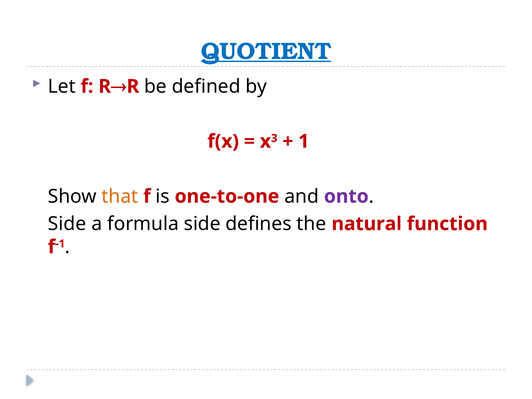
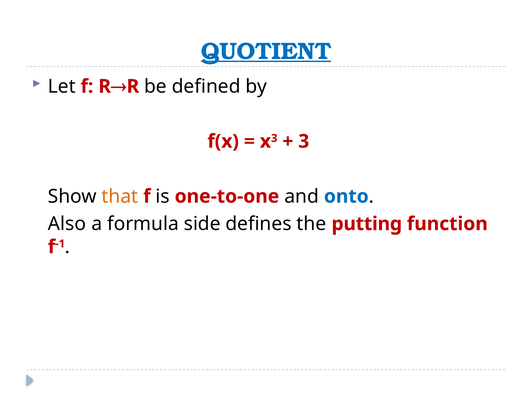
1 at (304, 141): 1 -> 3
onto colour: purple -> blue
Side at (67, 224): Side -> Also
natural: natural -> putting
